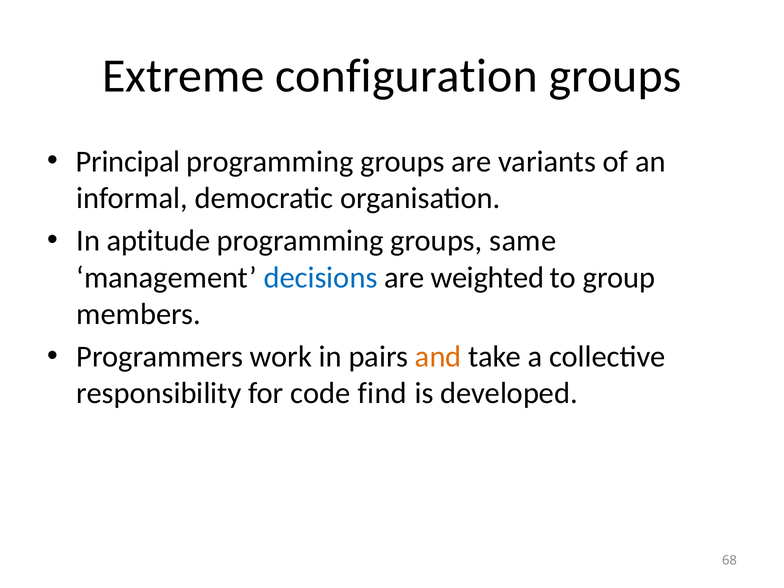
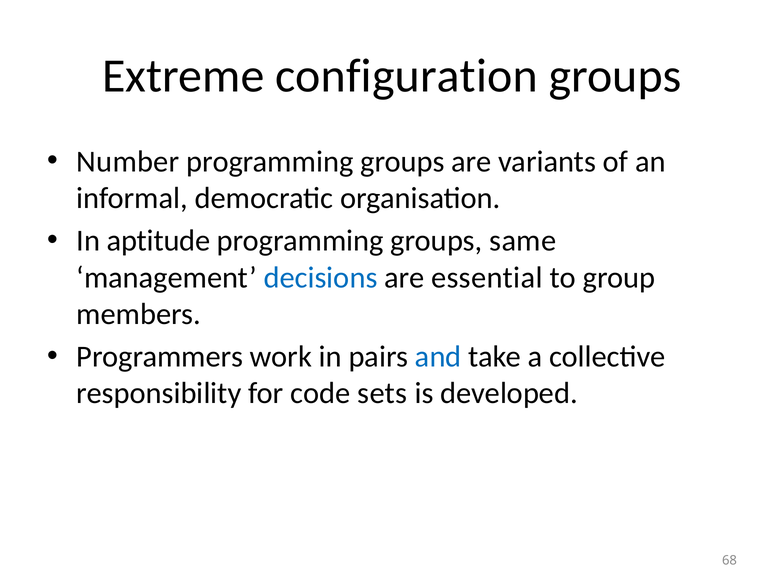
Principal: Principal -> Number
weighted: weighted -> essential
and colour: orange -> blue
find: find -> sets
